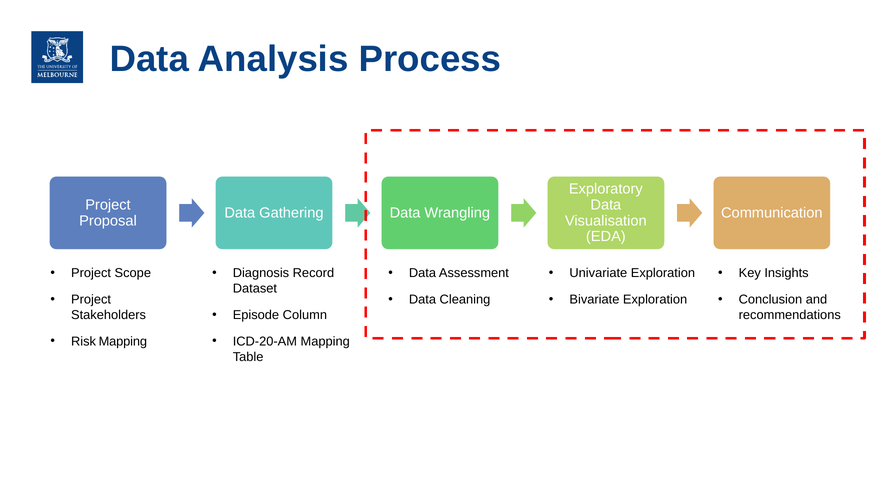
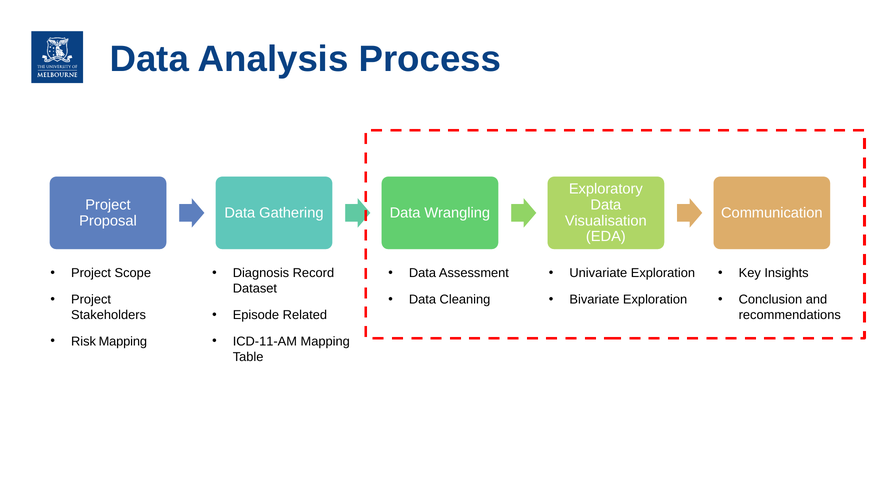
Column: Column -> Related
ICD-20-AM: ICD-20-AM -> ICD-11-AM
